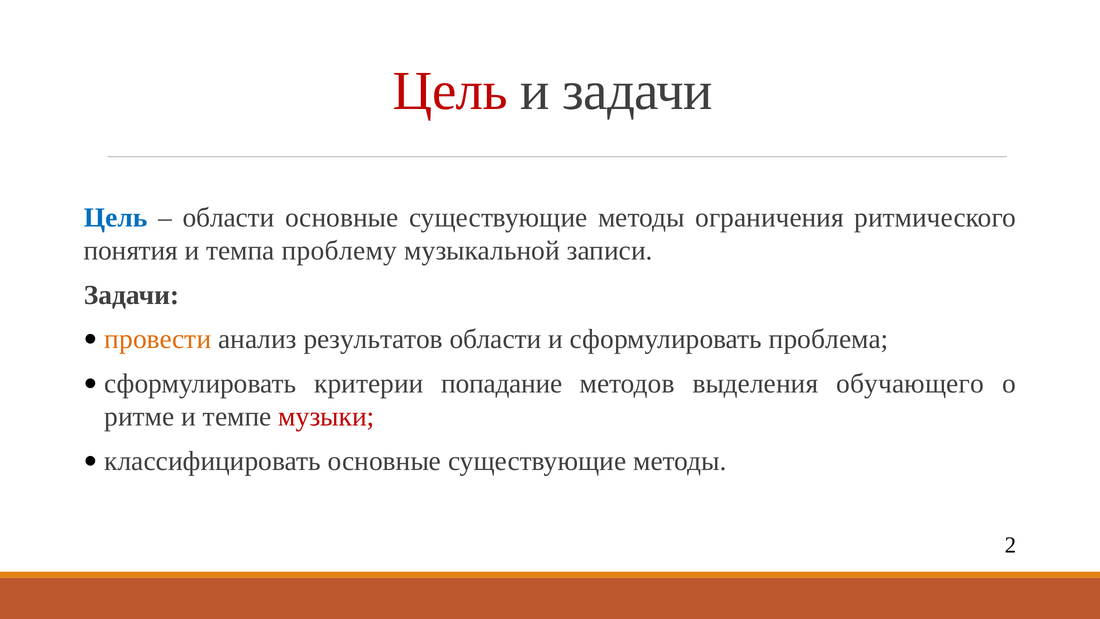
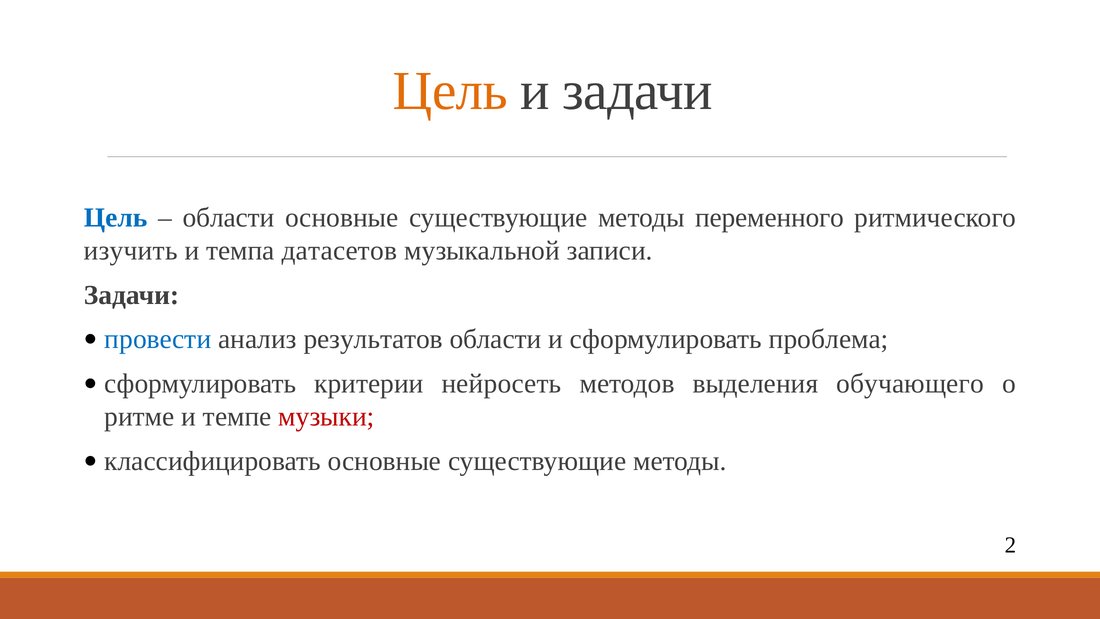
Цель at (450, 91) colour: red -> orange
ограничения: ограничения -> переменного
понятия: понятия -> изучить
проблему: проблему -> датасетов
провести colour: orange -> blue
попадание: попадание -> нейросеть
